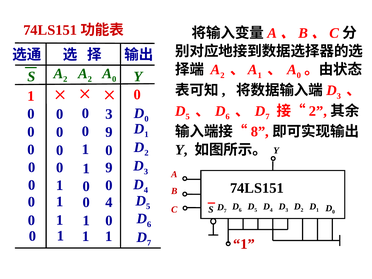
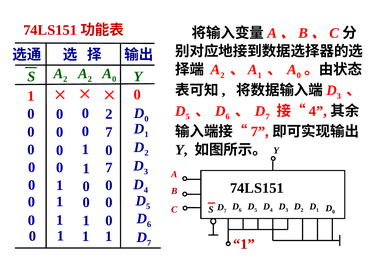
2 at (318, 111): 2 -> 4
0 3: 3 -> 2
9 at (109, 132): 9 -> 7
8 at (260, 132): 8 -> 7
9 at (109, 168): 9 -> 7
4 at (109, 202): 4 -> 0
